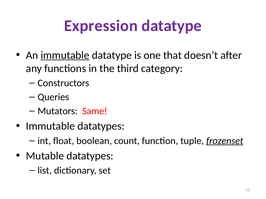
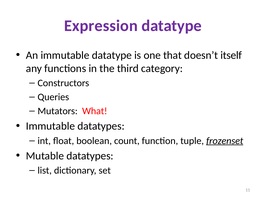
immutable at (65, 55) underline: present -> none
after: after -> itself
Same: Same -> What
